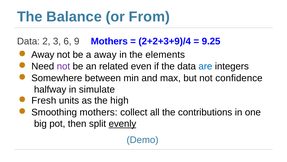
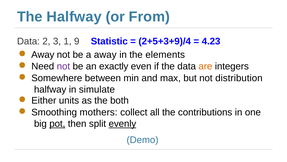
The Balance: Balance -> Halfway
6: 6 -> 1
9 Mothers: Mothers -> Statistic
2+2+3+9)/4: 2+2+3+9)/4 -> 2+5+3+9)/4
9.25: 9.25 -> 4.23
related: related -> exactly
are colour: blue -> orange
confidence: confidence -> distribution
Fresh: Fresh -> Either
high: high -> both
pot underline: none -> present
